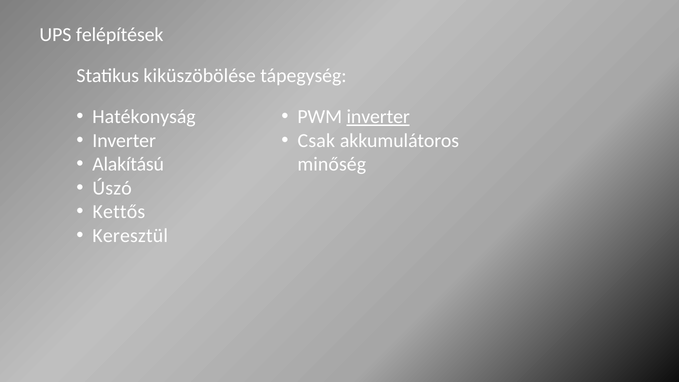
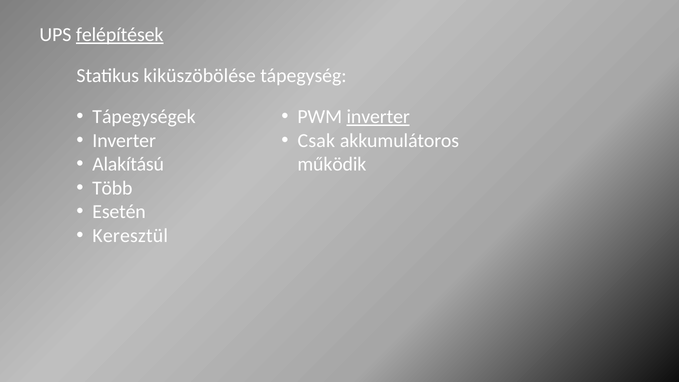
felépítések underline: none -> present
Hatékonyság: Hatékonyság -> Tápegységek
minőség: minőség -> működik
Úszó: Úszó -> Több
Kettős: Kettős -> Esetén
